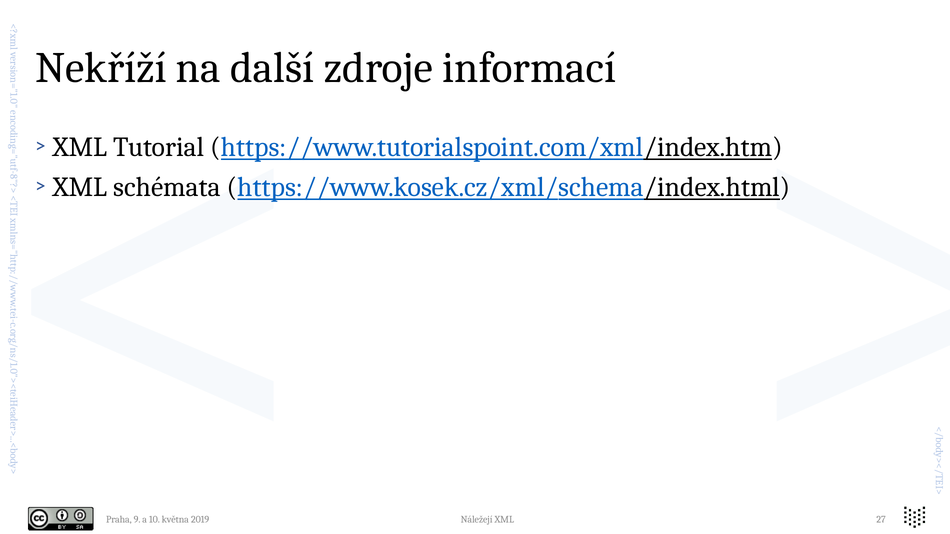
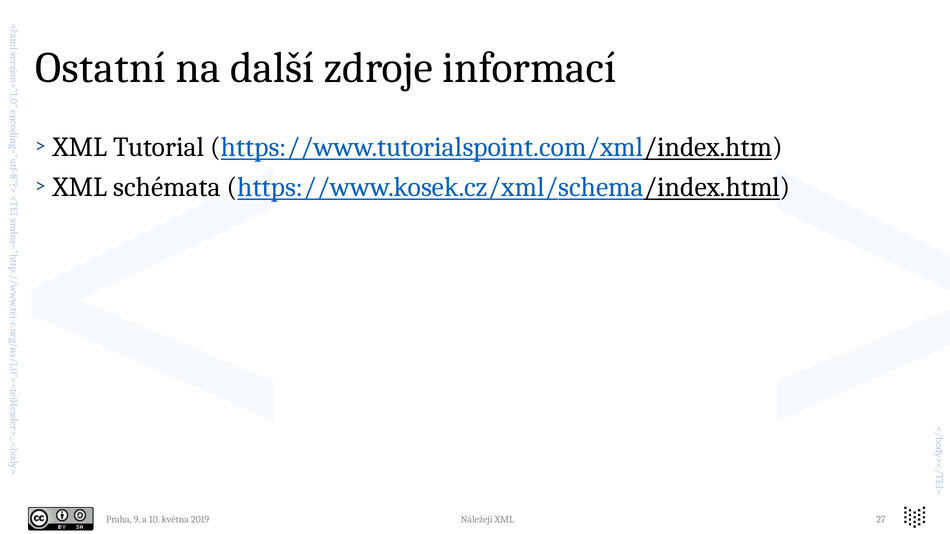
Nekříží: Nekříží -> Ostatní
